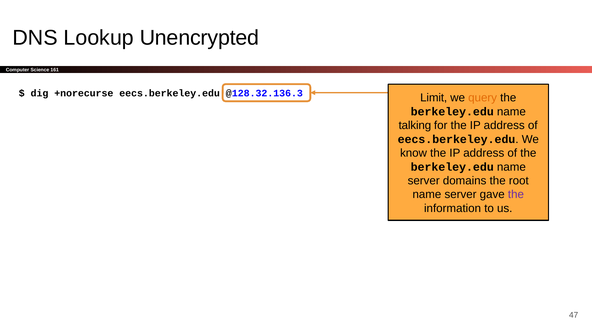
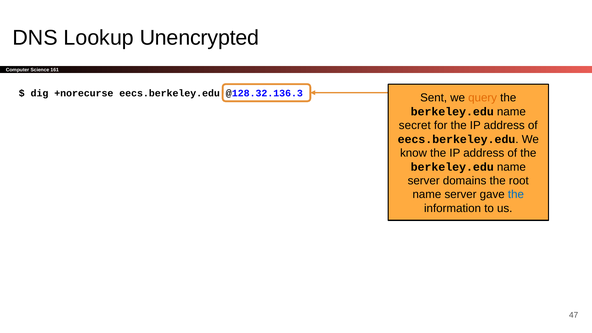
Limit: Limit -> Sent
talking: talking -> secret
the at (516, 195) colour: purple -> blue
